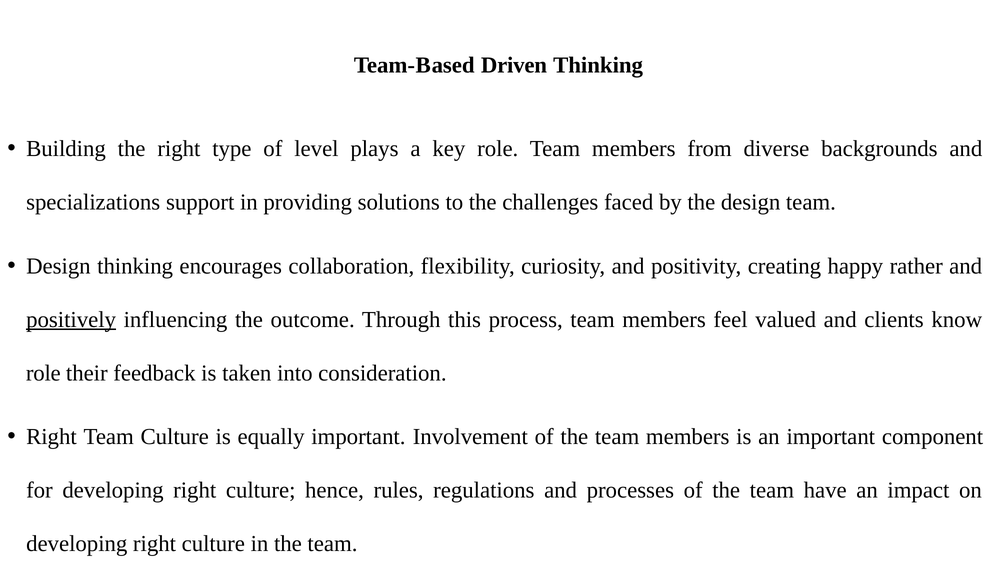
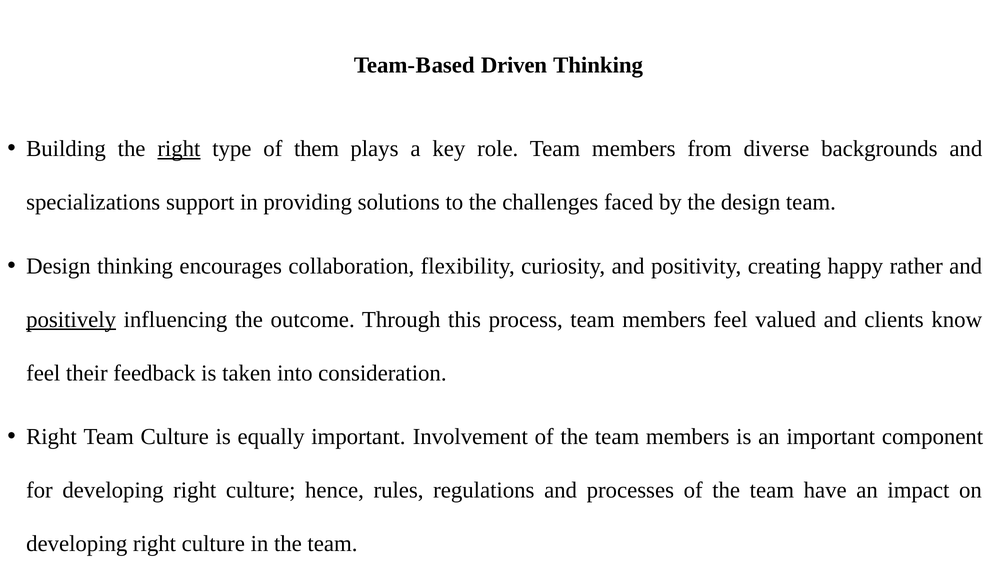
right at (179, 149) underline: none -> present
level: level -> them
role at (43, 373): role -> feel
